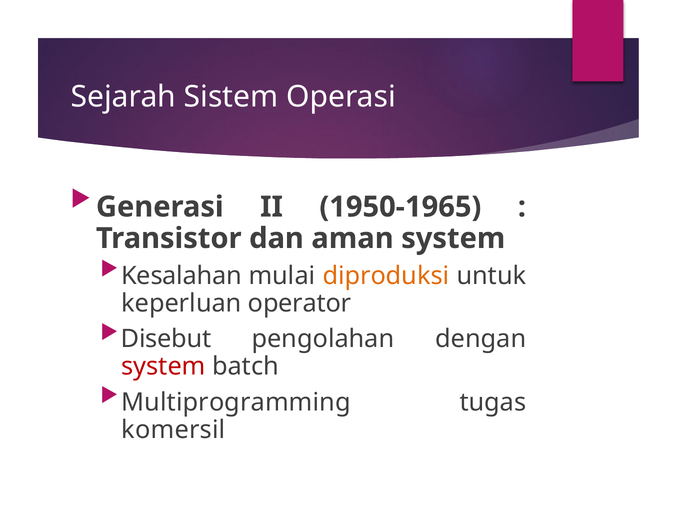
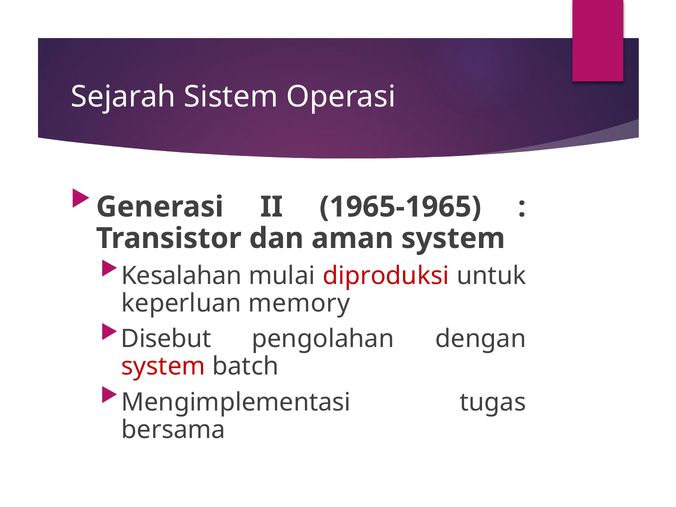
1950-1965: 1950-1965 -> 1965-1965
diproduksi colour: orange -> red
operator: operator -> memory
Multiprogramming: Multiprogramming -> Mengimplementasi
komersil: komersil -> bersama
